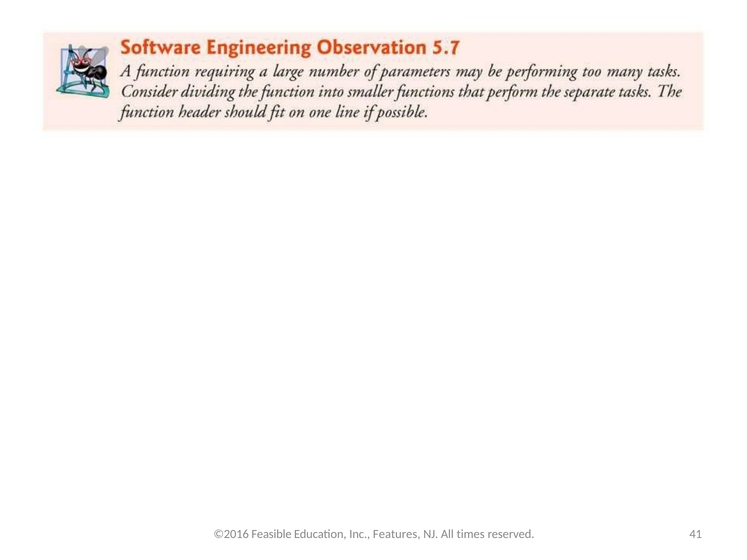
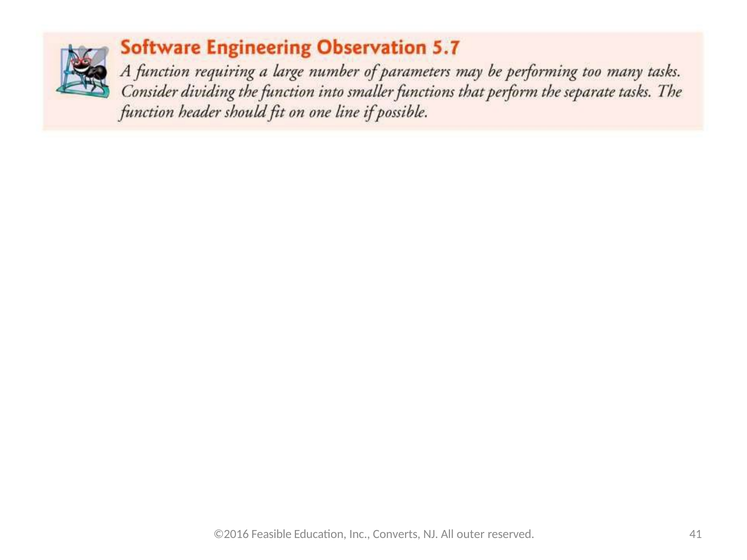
Features: Features -> Converts
times: times -> outer
